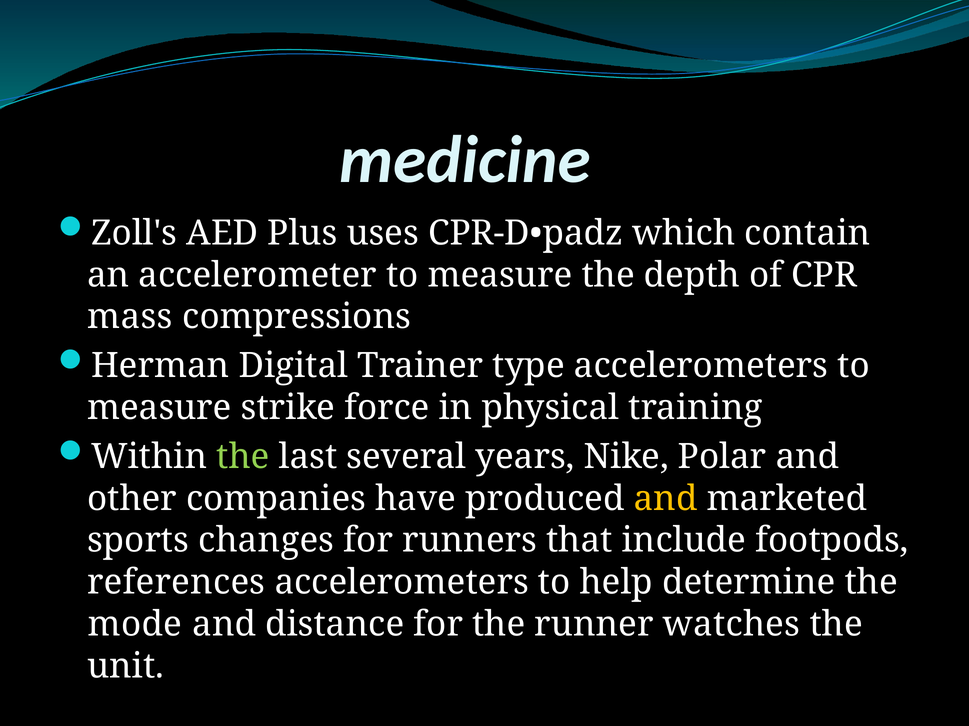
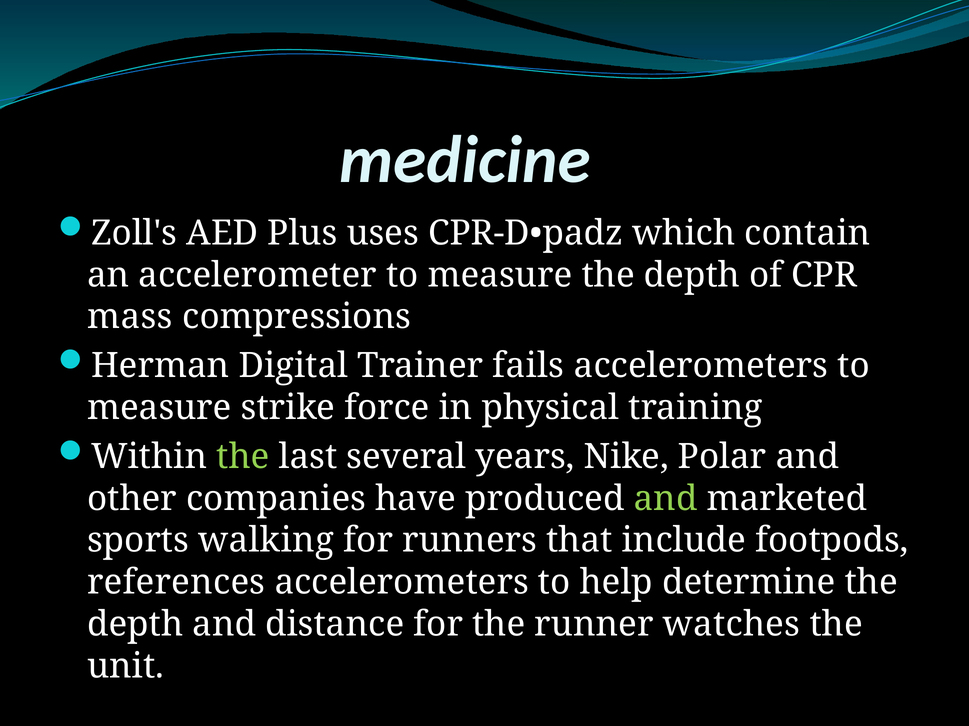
type: type -> fails
and at (666, 499) colour: yellow -> light green
changes: changes -> walking
mode at (135, 625): mode -> depth
